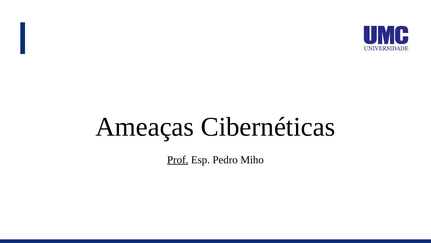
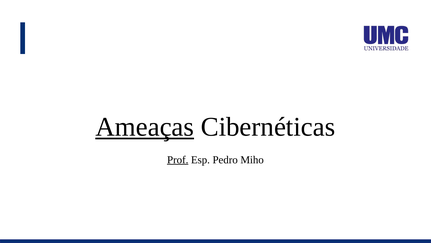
Ameaças underline: none -> present
